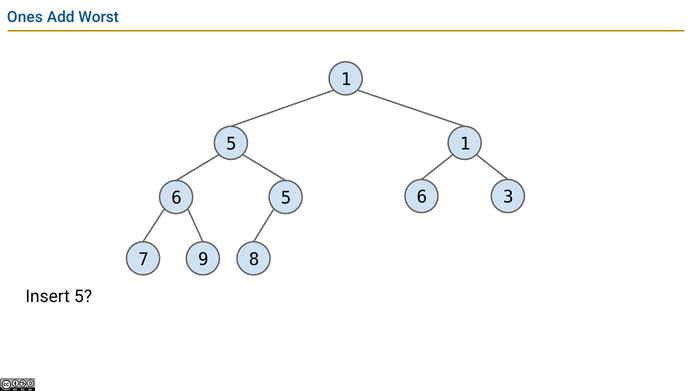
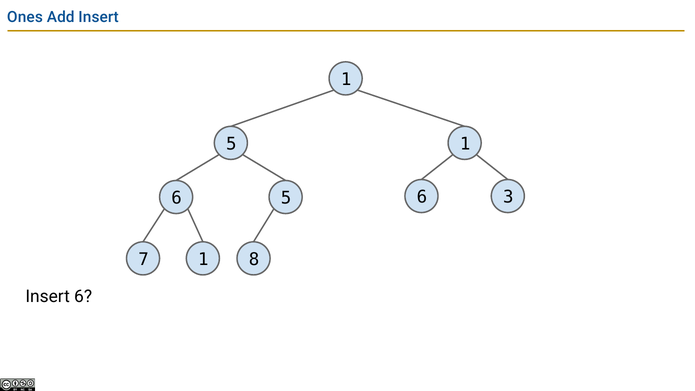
Add Worst: Worst -> Insert
7 9: 9 -> 1
Insert 5: 5 -> 6
